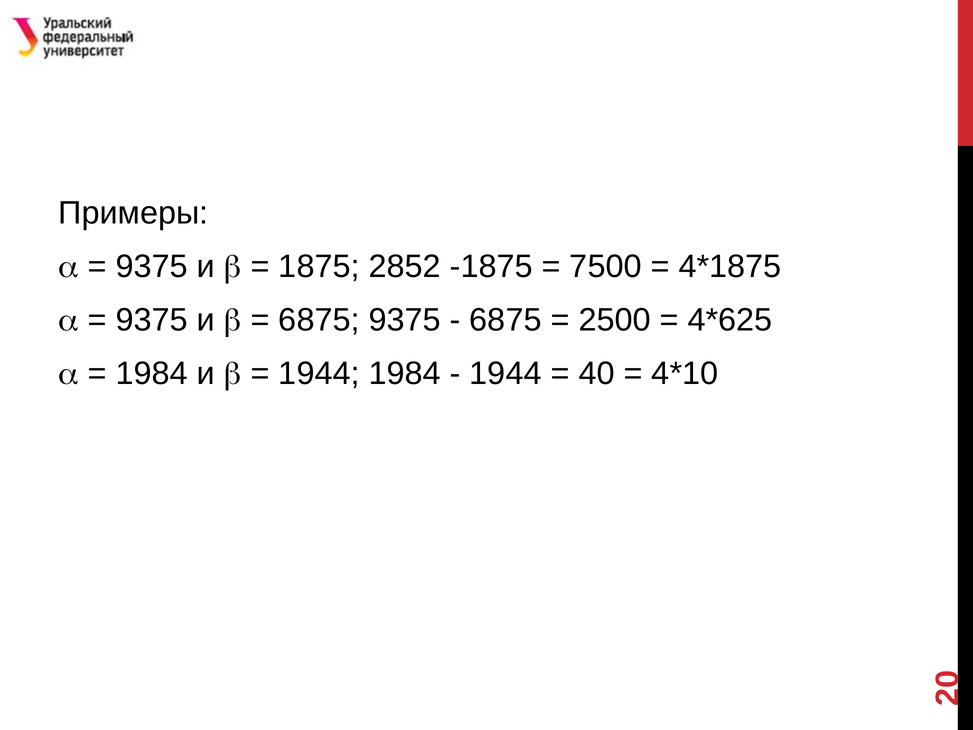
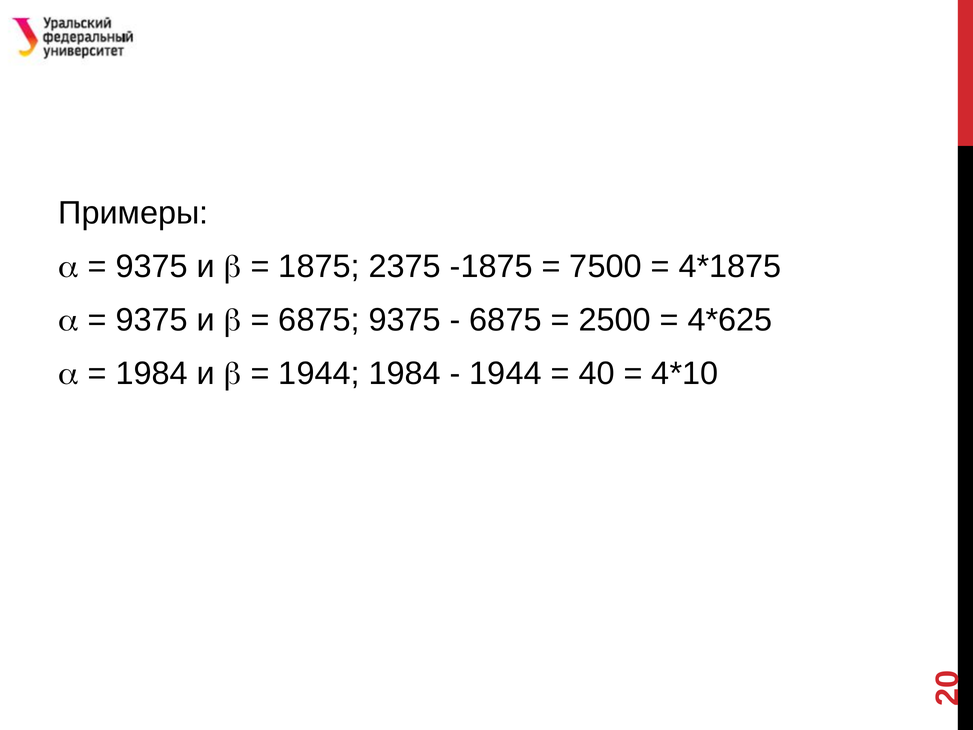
2852: 2852 -> 2375
